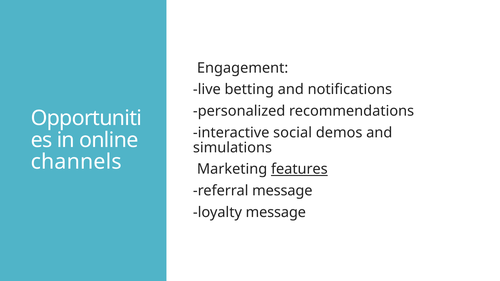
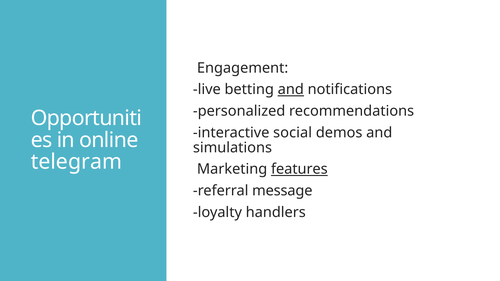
and at (291, 90) underline: none -> present
channels: channels -> telegram
loyalty message: message -> handlers
